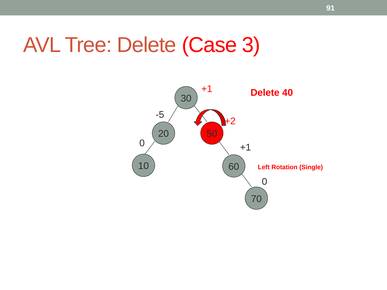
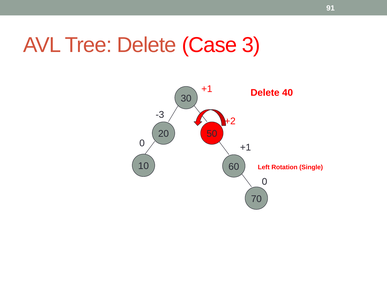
-5: -5 -> -3
